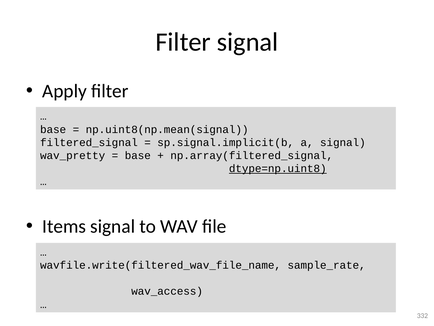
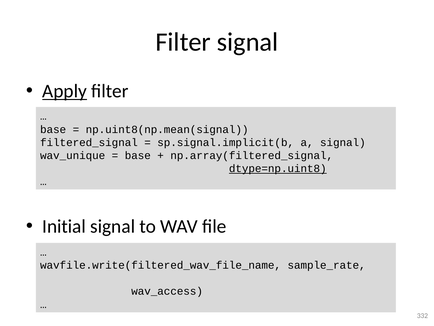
Apply underline: none -> present
wav_pretty: wav_pretty -> wav_unique
Items: Items -> Initial
